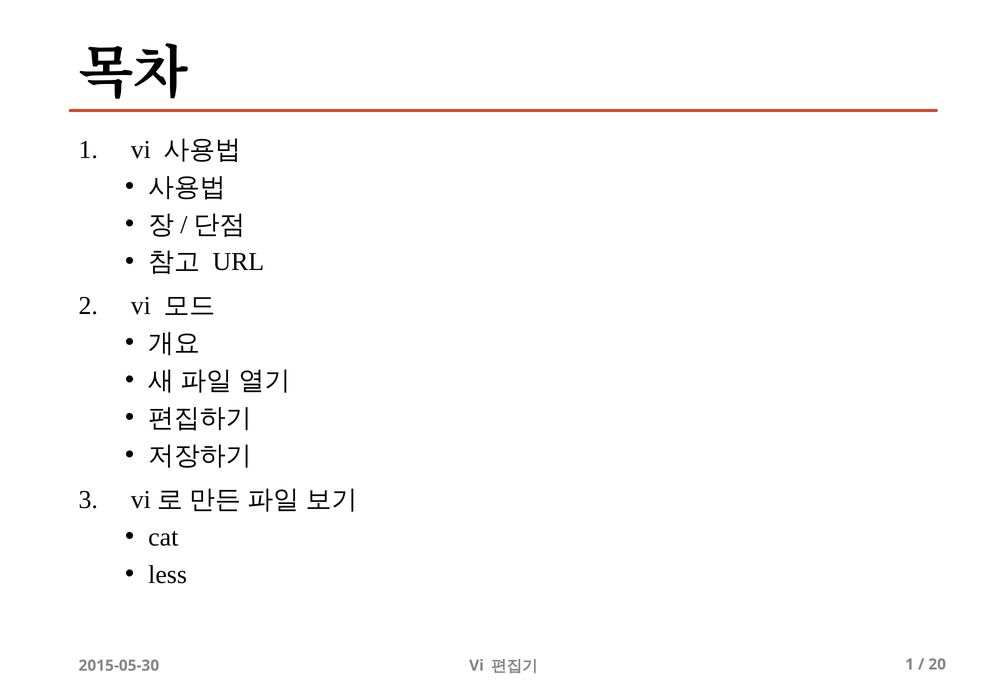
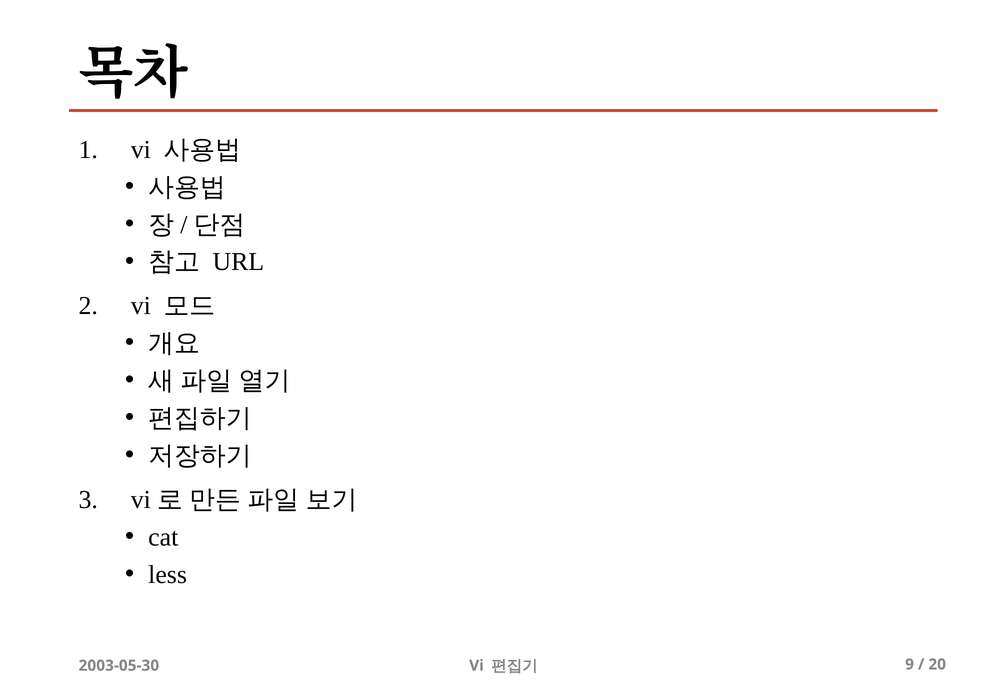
2015-05-30: 2015-05-30 -> 2003-05-30
1 at (910, 665): 1 -> 9
